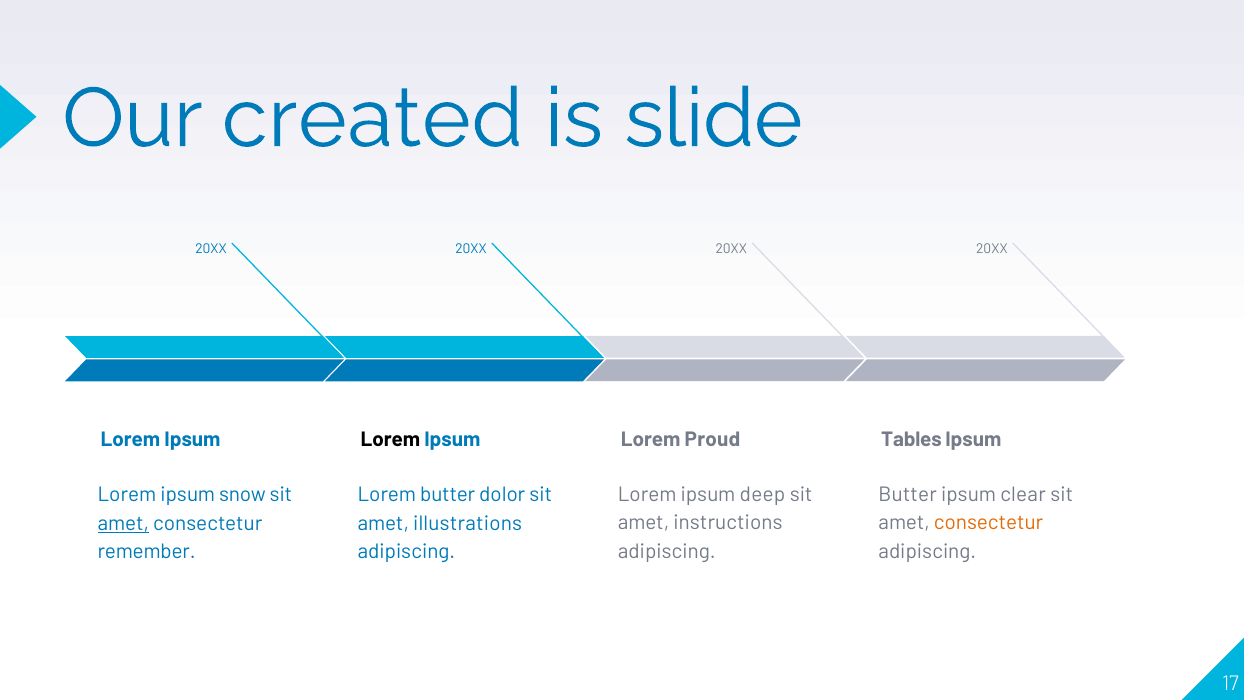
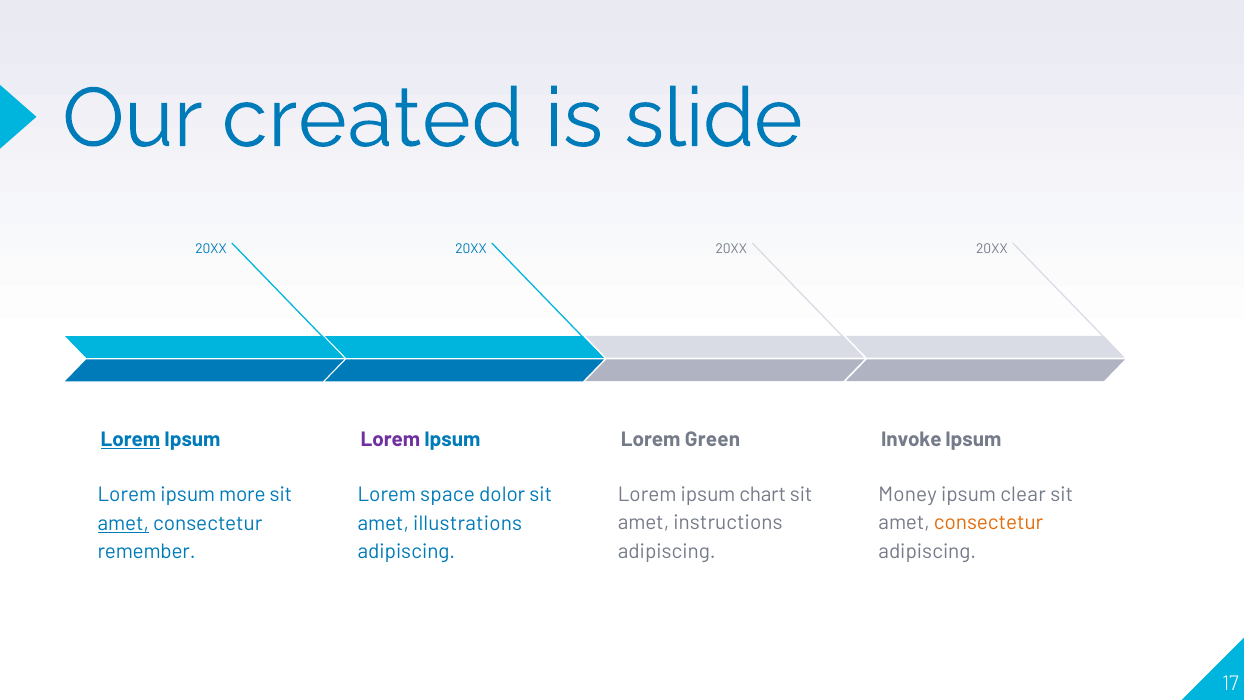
Proud: Proud -> Green
Tables: Tables -> Invoke
Lorem at (130, 439) underline: none -> present
Lorem at (390, 439) colour: black -> purple
snow: snow -> more
Lorem butter: butter -> space
deep: deep -> chart
Butter at (908, 494): Butter -> Money
